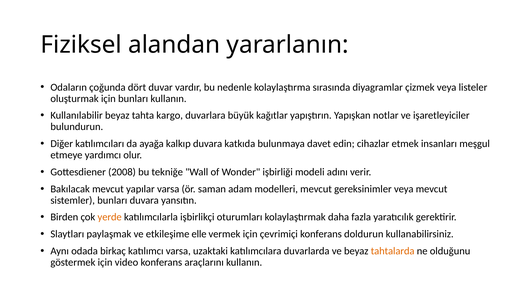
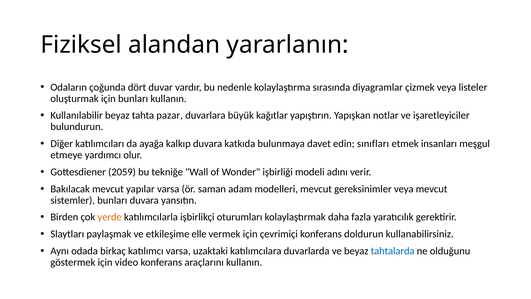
kargo: kargo -> pazar
cihazlar: cihazlar -> sınıfları
2008: 2008 -> 2059
tahtalarda colour: orange -> blue
